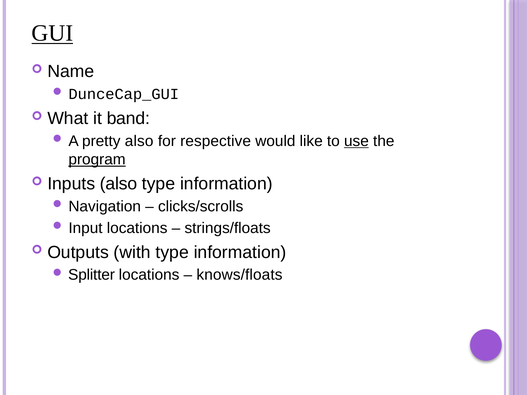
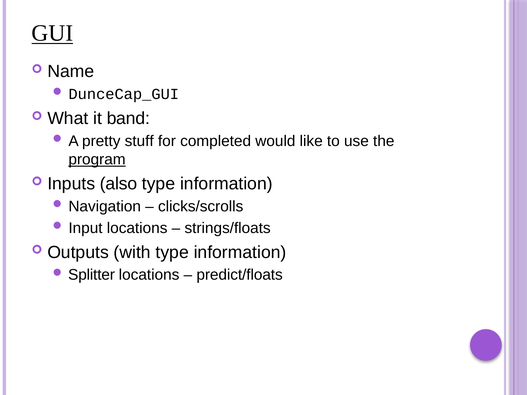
pretty also: also -> stuff
respective: respective -> completed
use underline: present -> none
knows/floats: knows/floats -> predict/floats
